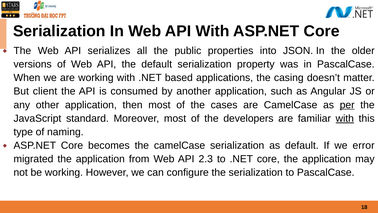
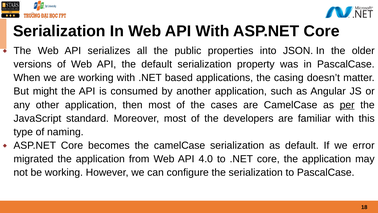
client: client -> might
with at (345, 118) underline: present -> none
2.3: 2.3 -> 4.0
